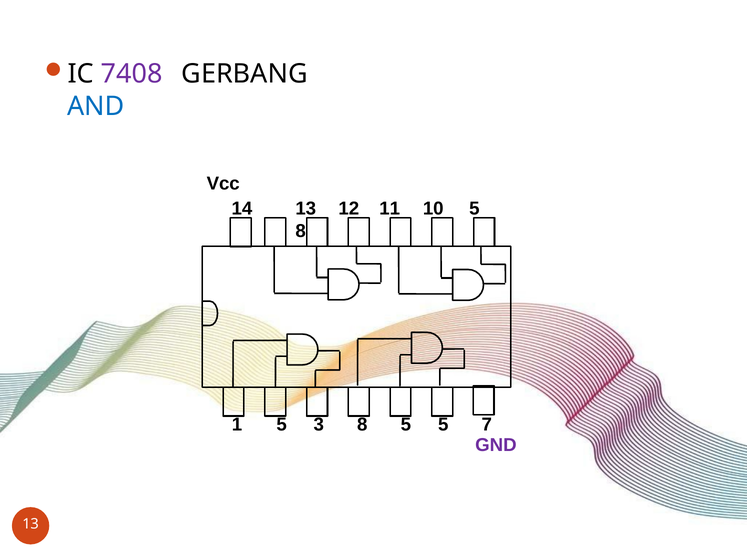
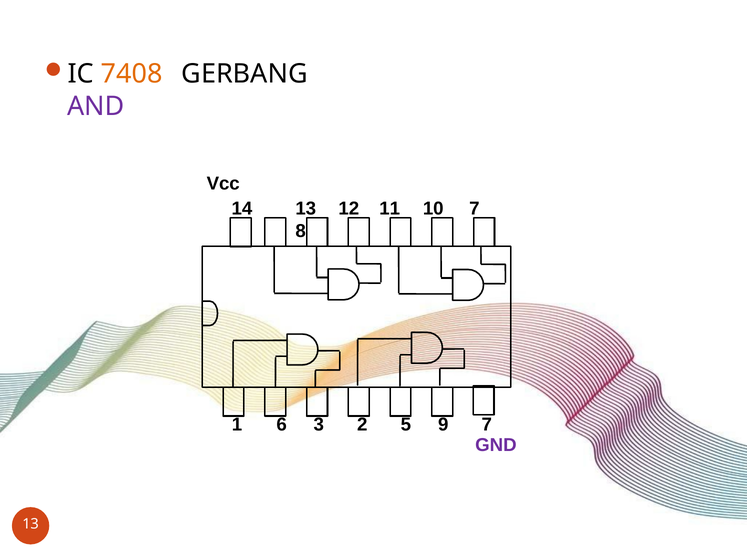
7408 colour: purple -> orange
AND colour: blue -> purple
10 5: 5 -> 7
1 5: 5 -> 6
3 8: 8 -> 2
5 5: 5 -> 9
